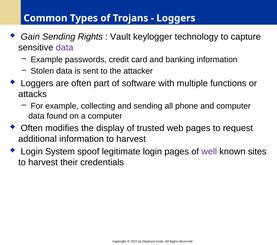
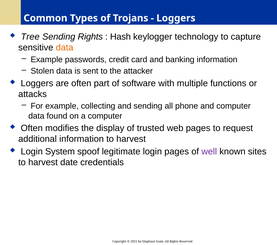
Gain: Gain -> Tree
Vault: Vault -> Hash
data at (65, 48) colour: purple -> orange
their: their -> date
